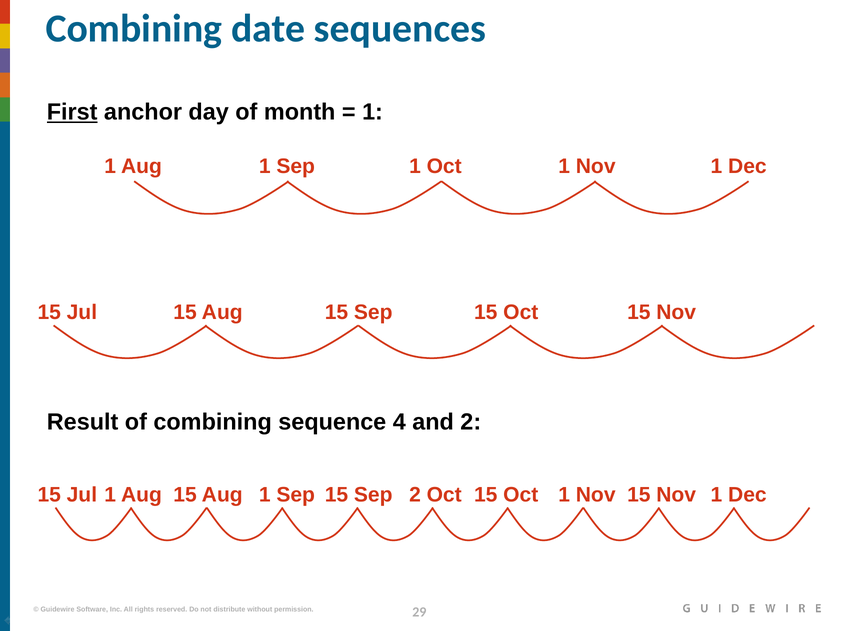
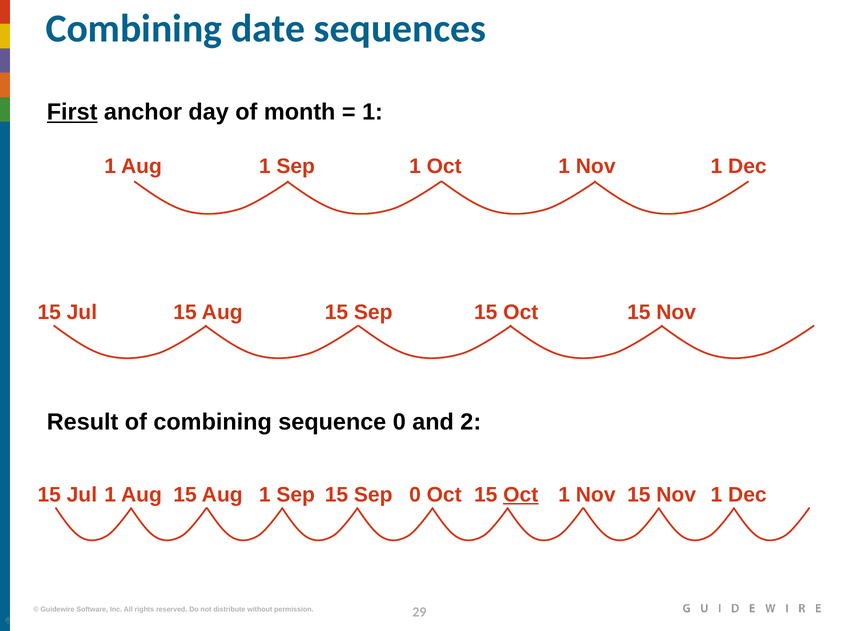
sequence 4: 4 -> 0
Sep 2: 2 -> 0
Oct at (521, 495) underline: none -> present
